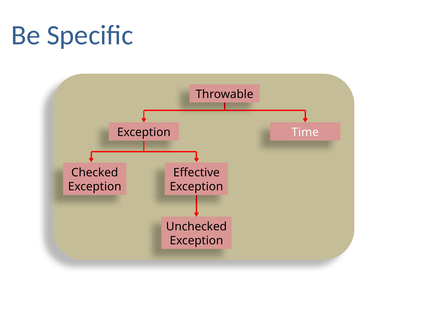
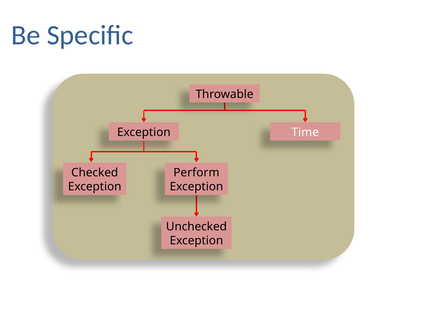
Effective: Effective -> Perform
